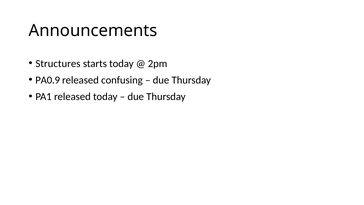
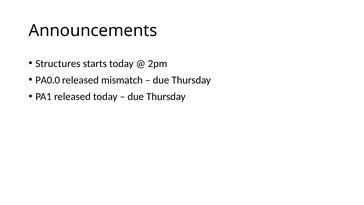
PA0.9: PA0.9 -> PA0.0
confusing: confusing -> mismatch
